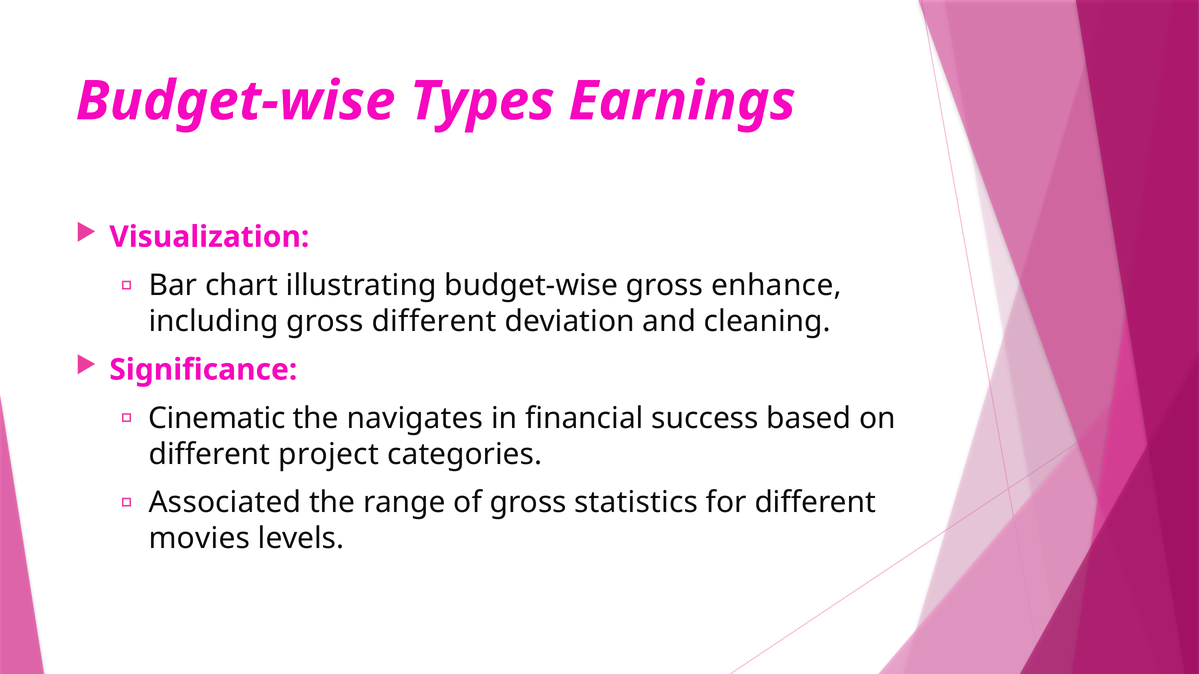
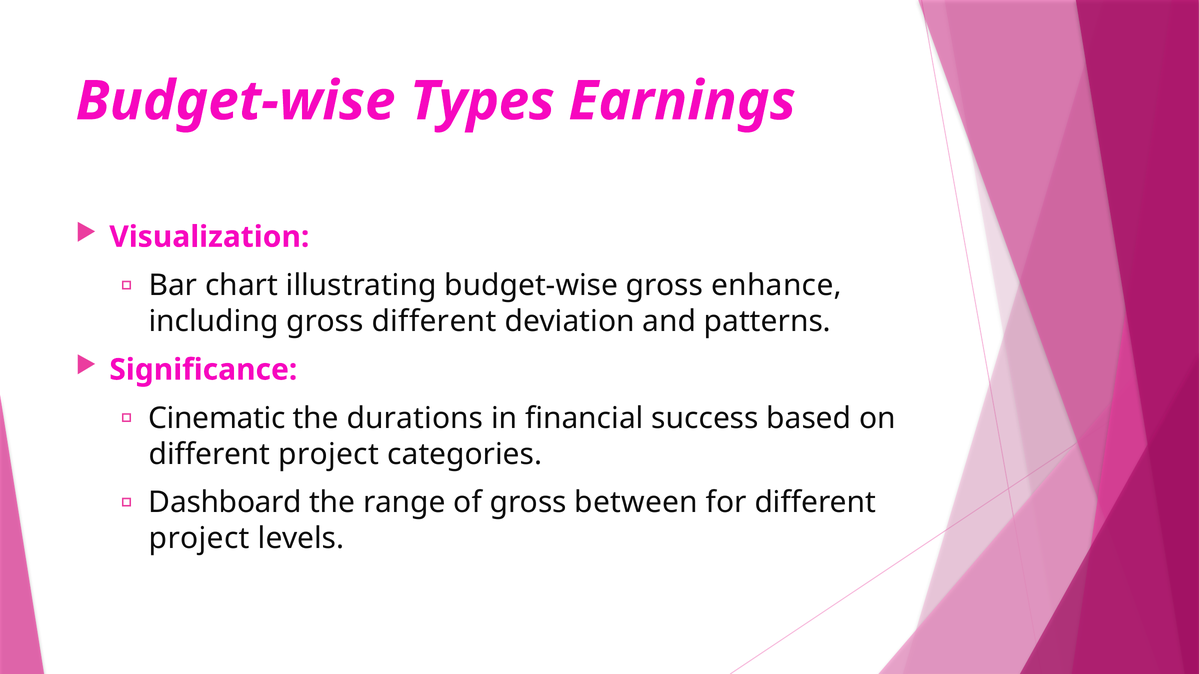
cleaning: cleaning -> patterns
navigates: navigates -> durations
Associated: Associated -> Dashboard
statistics: statistics -> between
movies at (199, 539): movies -> project
